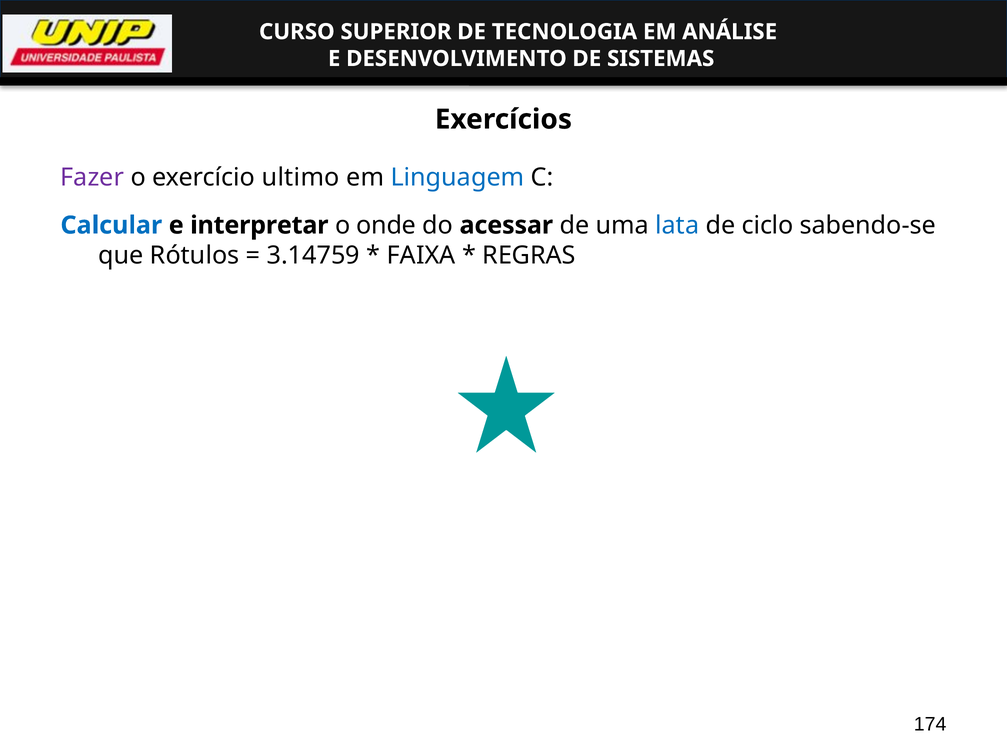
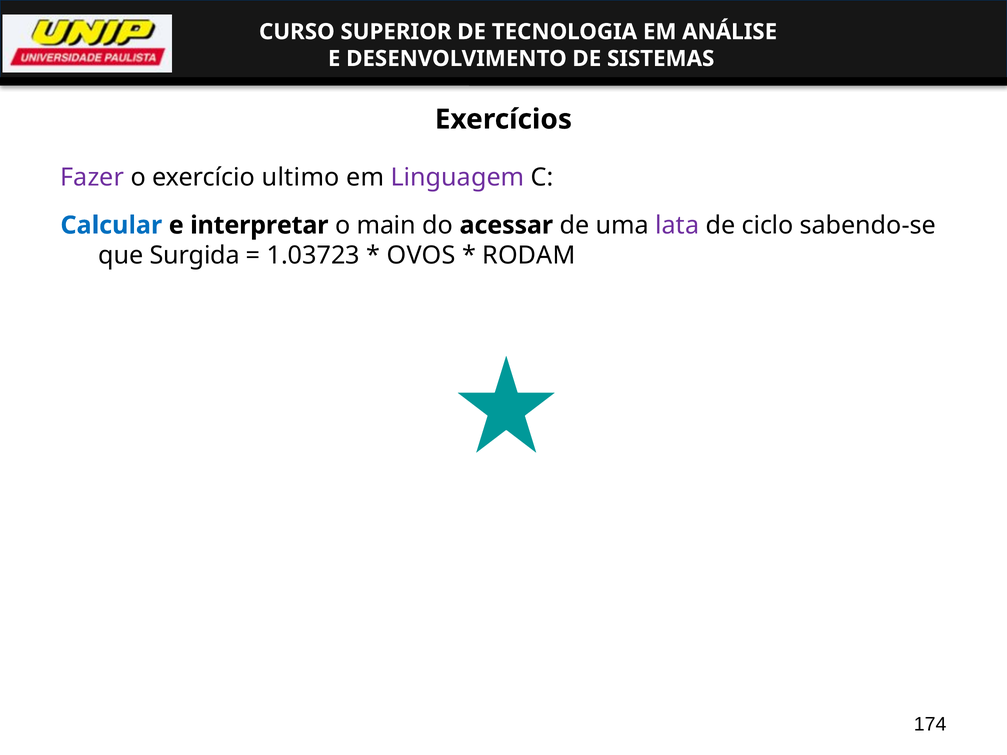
Linguagem colour: blue -> purple
onde: onde -> main
lata colour: blue -> purple
Rótulos: Rótulos -> Surgida
3.14759: 3.14759 -> 1.03723
FAIXA: FAIXA -> OVOS
REGRAS: REGRAS -> RODAM
